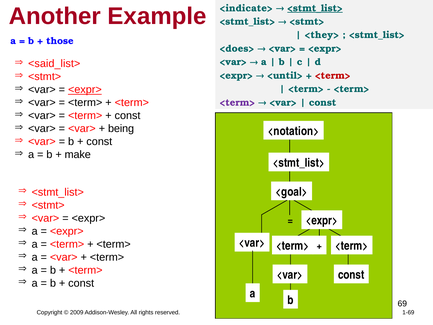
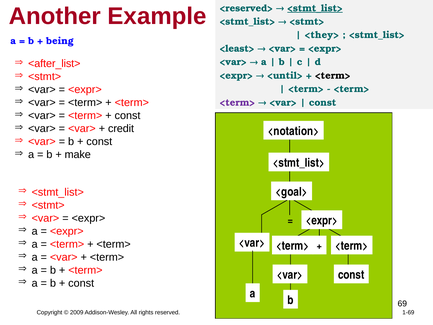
<indicate>: <indicate> -> <reserved>
those: those -> being
<does>: <does> -> <least>
<said_list>: <said_list> -> <after_list>
<term> at (333, 76) colour: red -> black
<expr> at (85, 90) underline: present -> none
being: being -> credit
